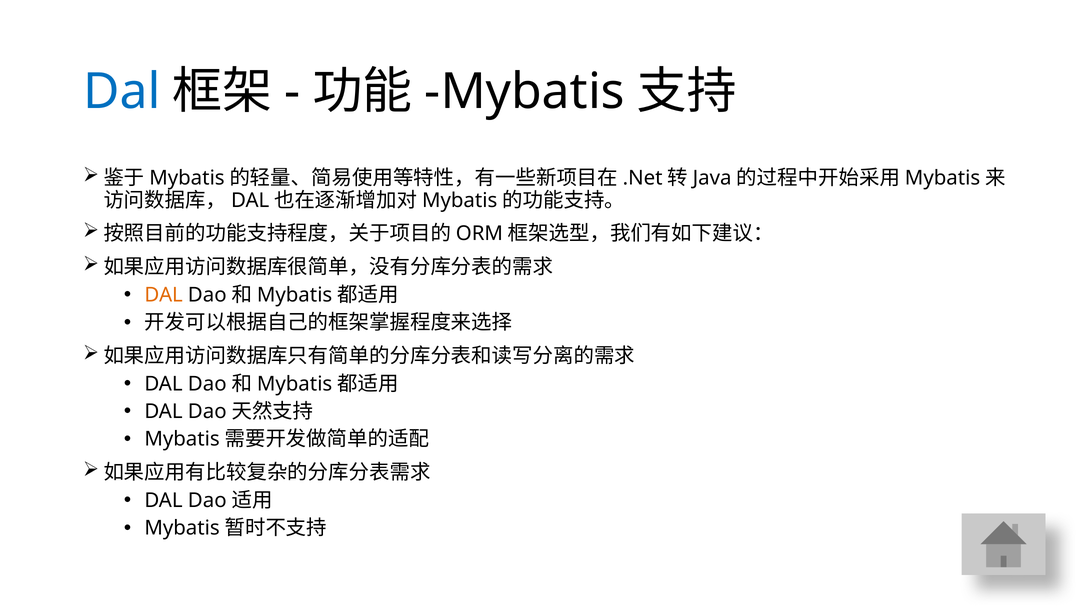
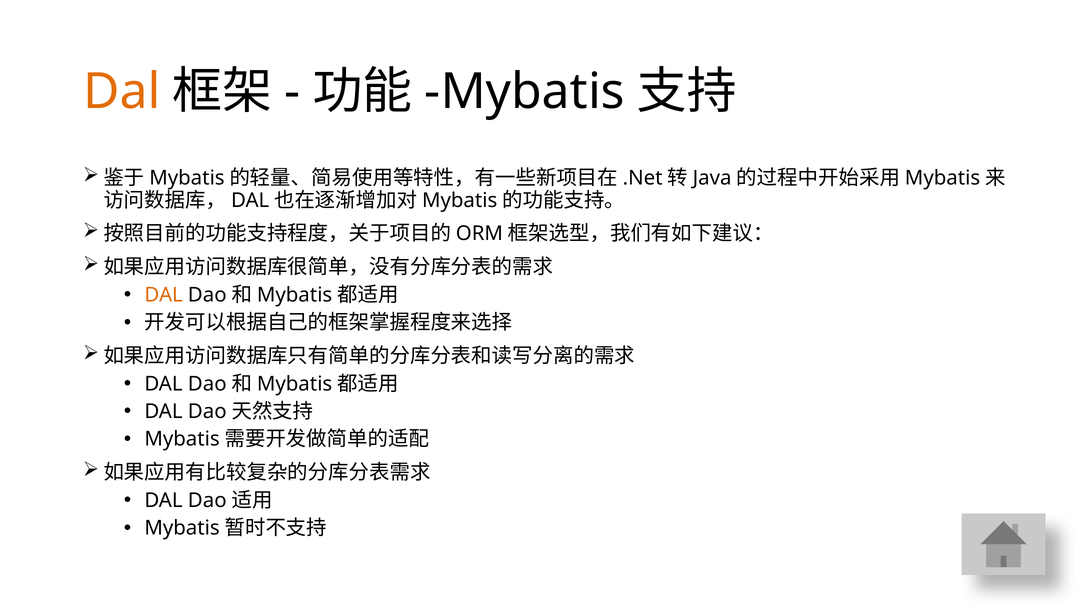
Dal at (122, 92) colour: blue -> orange
